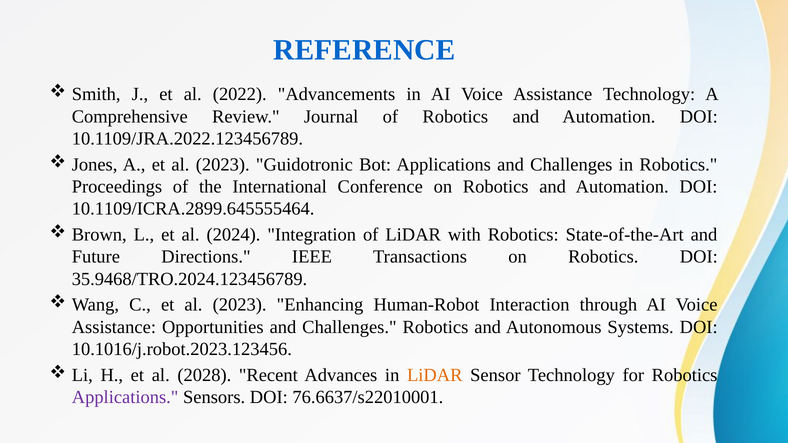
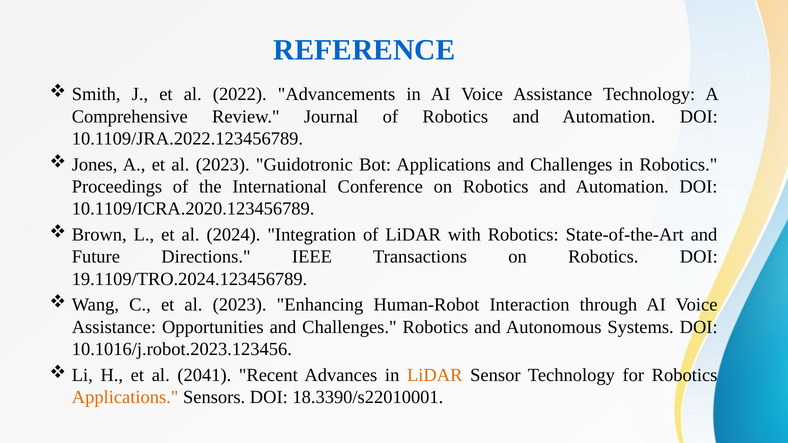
10.1109/ICRA.2899.645555464: 10.1109/ICRA.2899.645555464 -> 10.1109/ICRA.2020.123456789
35.9468/TRO.2024.123456789: 35.9468/TRO.2024.123456789 -> 19.1109/TRO.2024.123456789
2028: 2028 -> 2041
Applications at (125, 397) colour: purple -> orange
76.6637/s22010001: 76.6637/s22010001 -> 18.3390/s22010001
